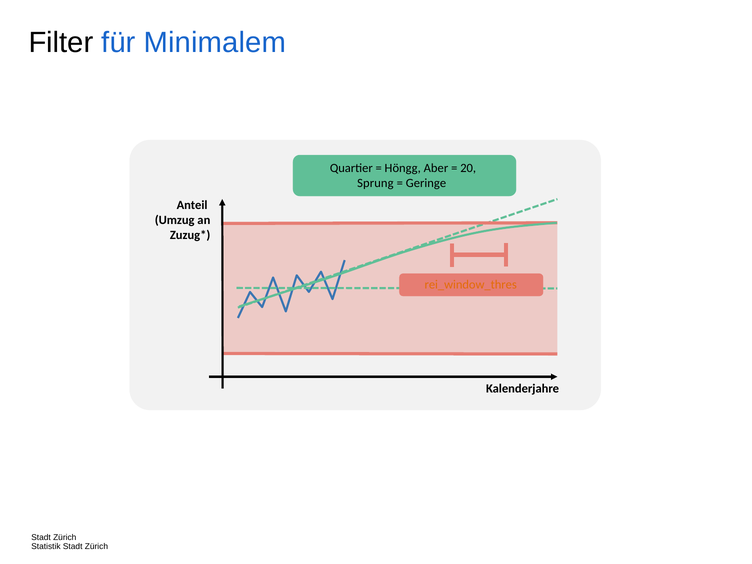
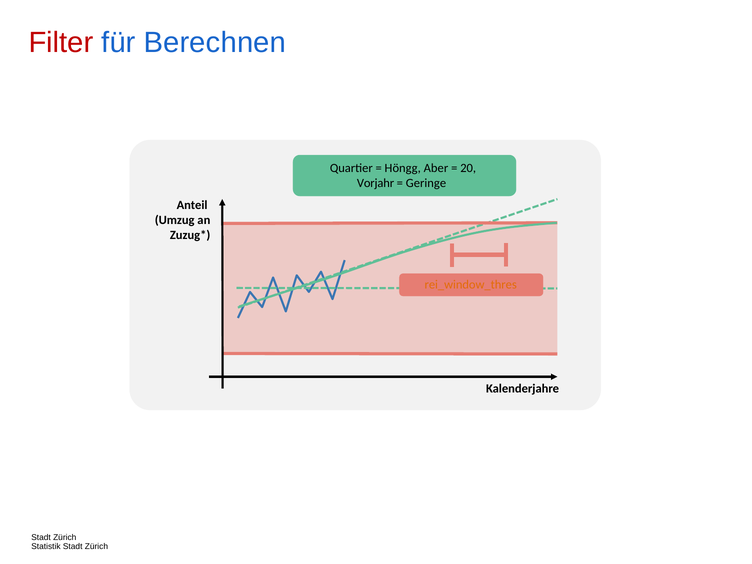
Filter colour: black -> red
Minimalem: Minimalem -> Berechnen
Sprung: Sprung -> Vorjahr
